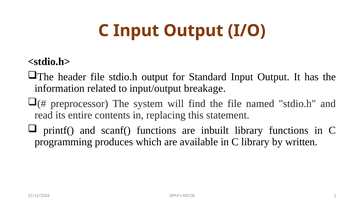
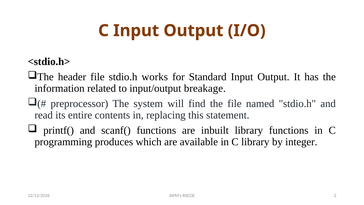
stdio.h output: output -> works
written: written -> integer
